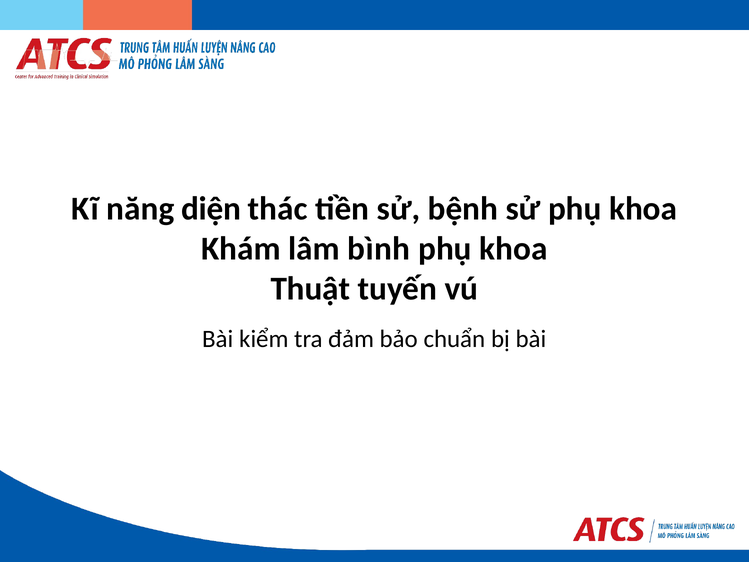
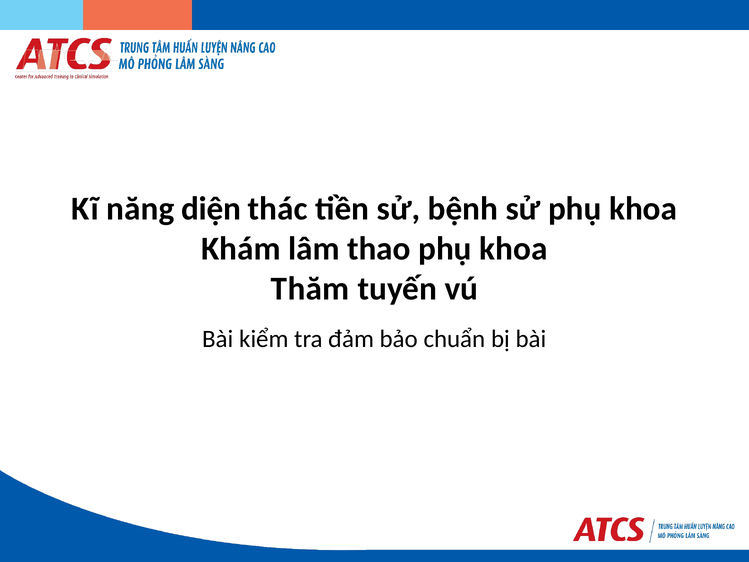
bình: bình -> thao
Thuật: Thuật -> Thăm
